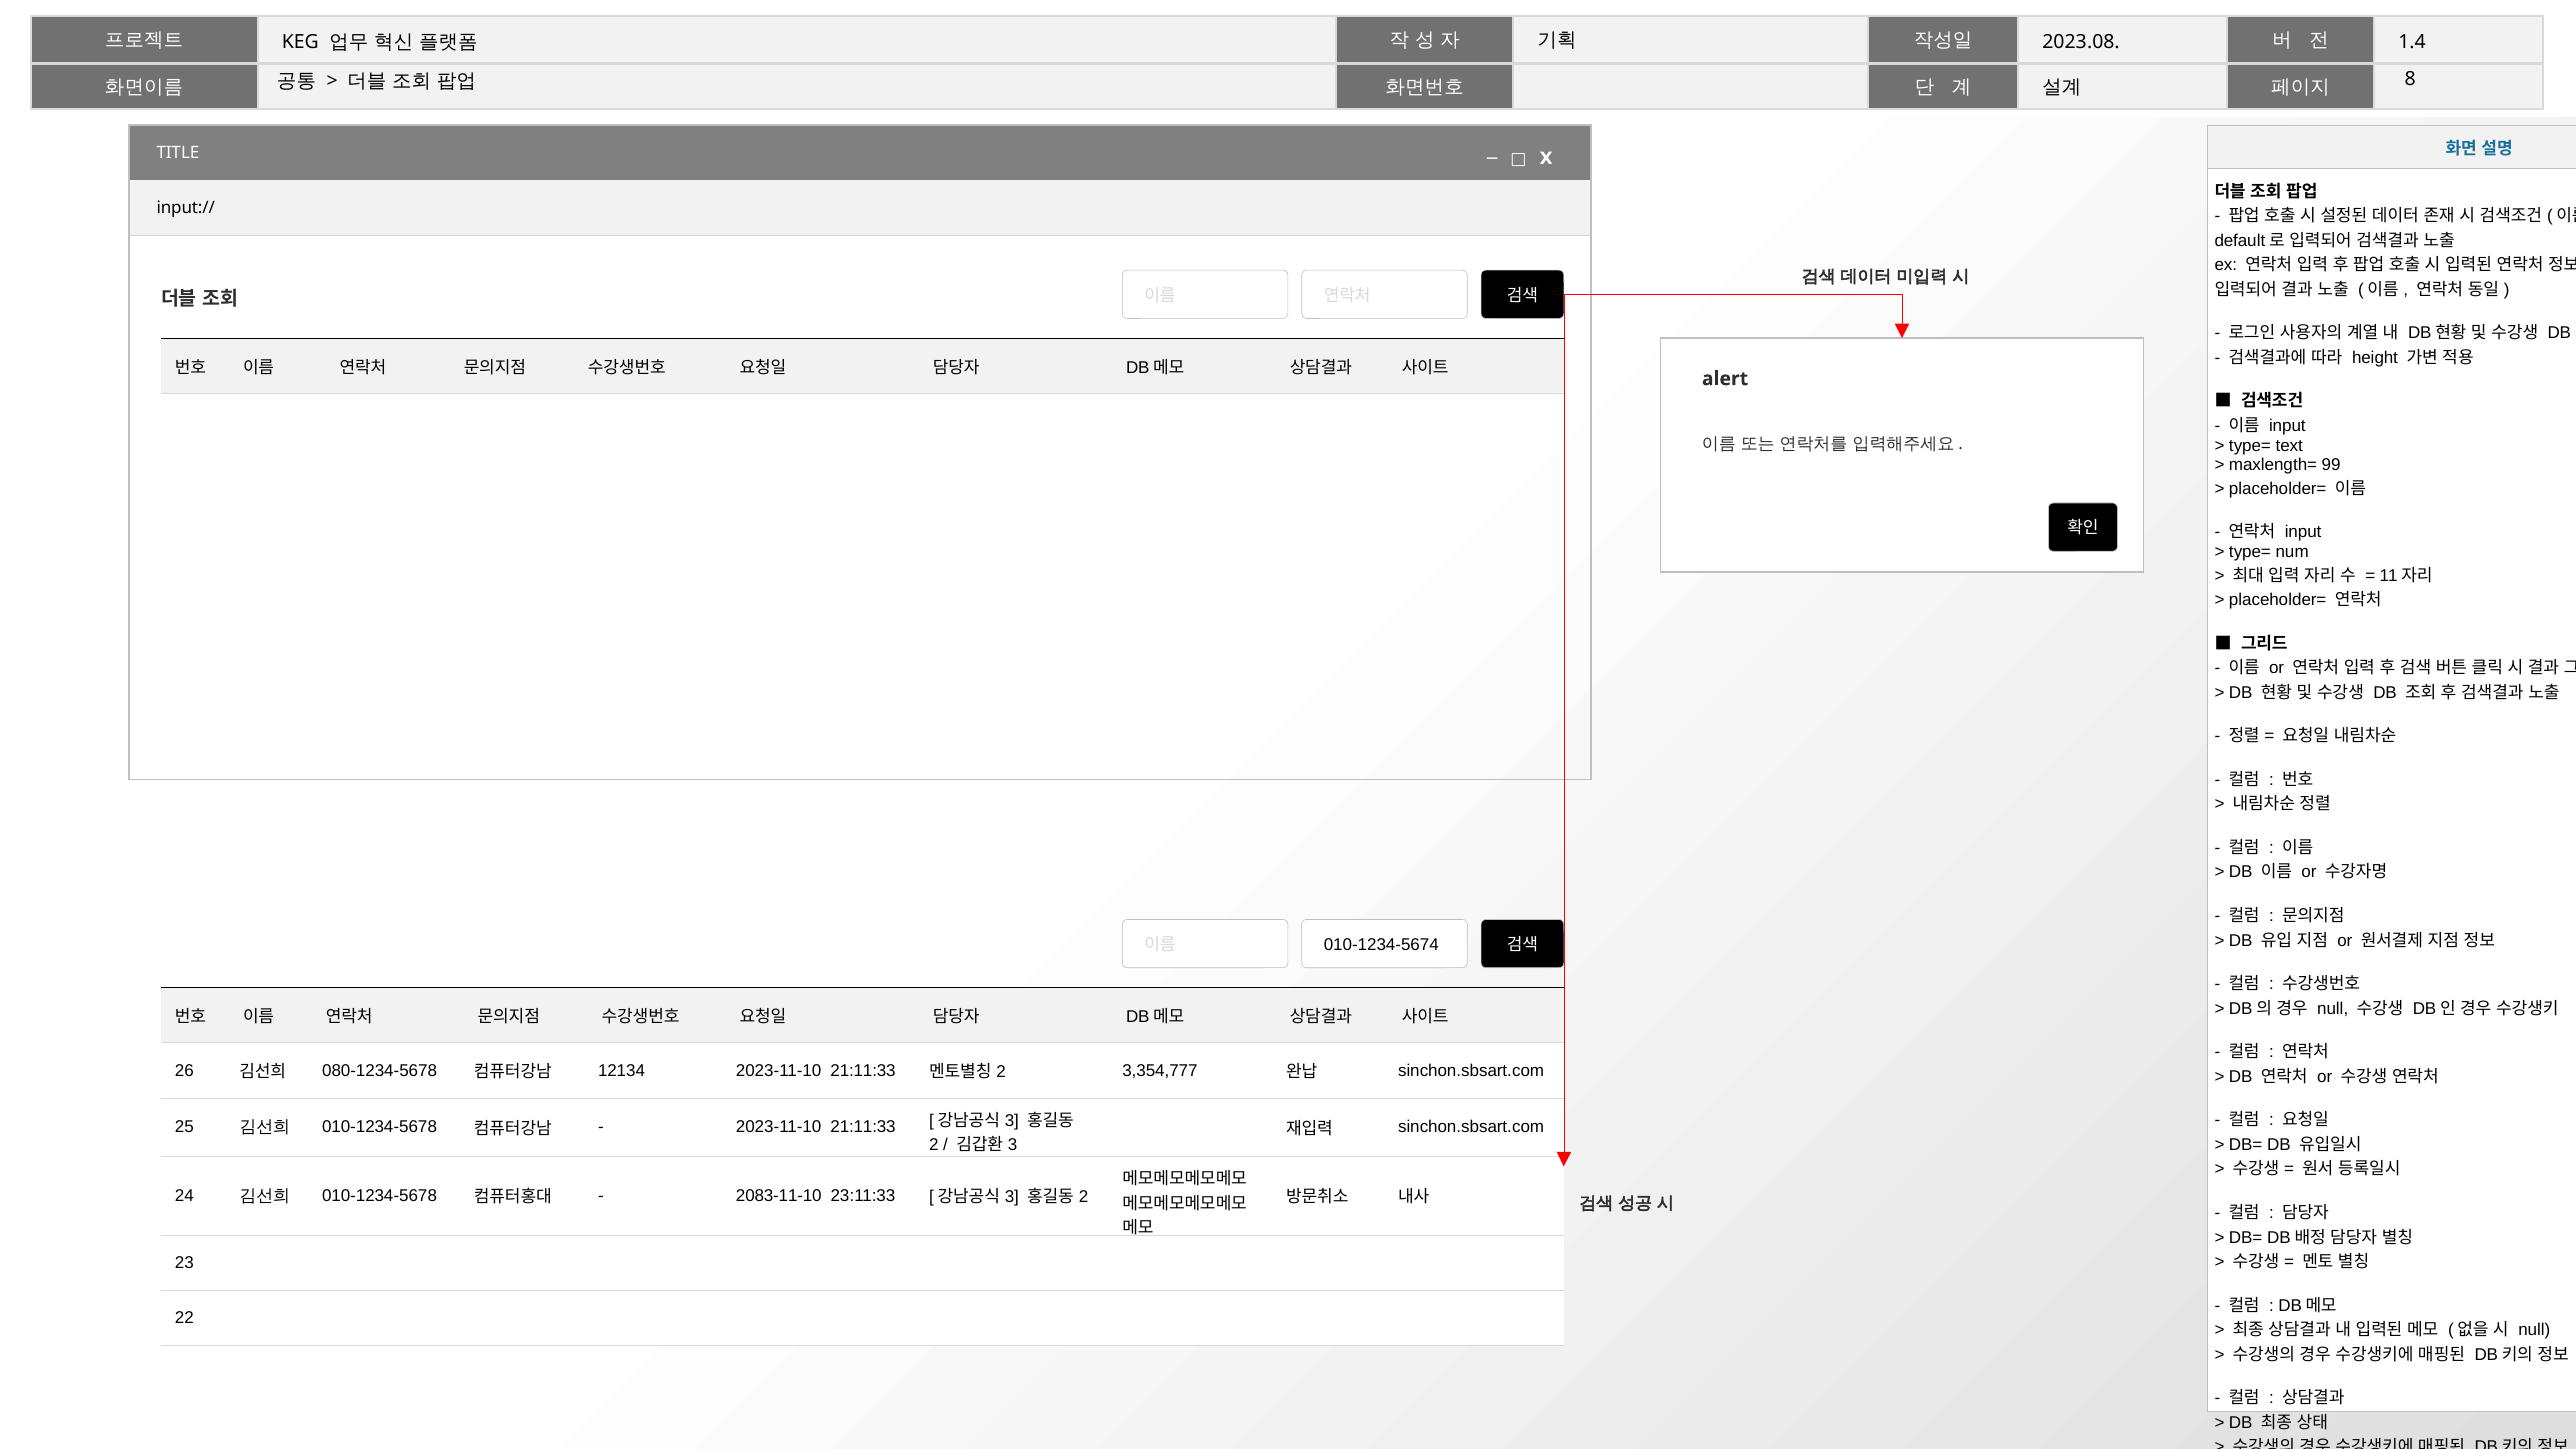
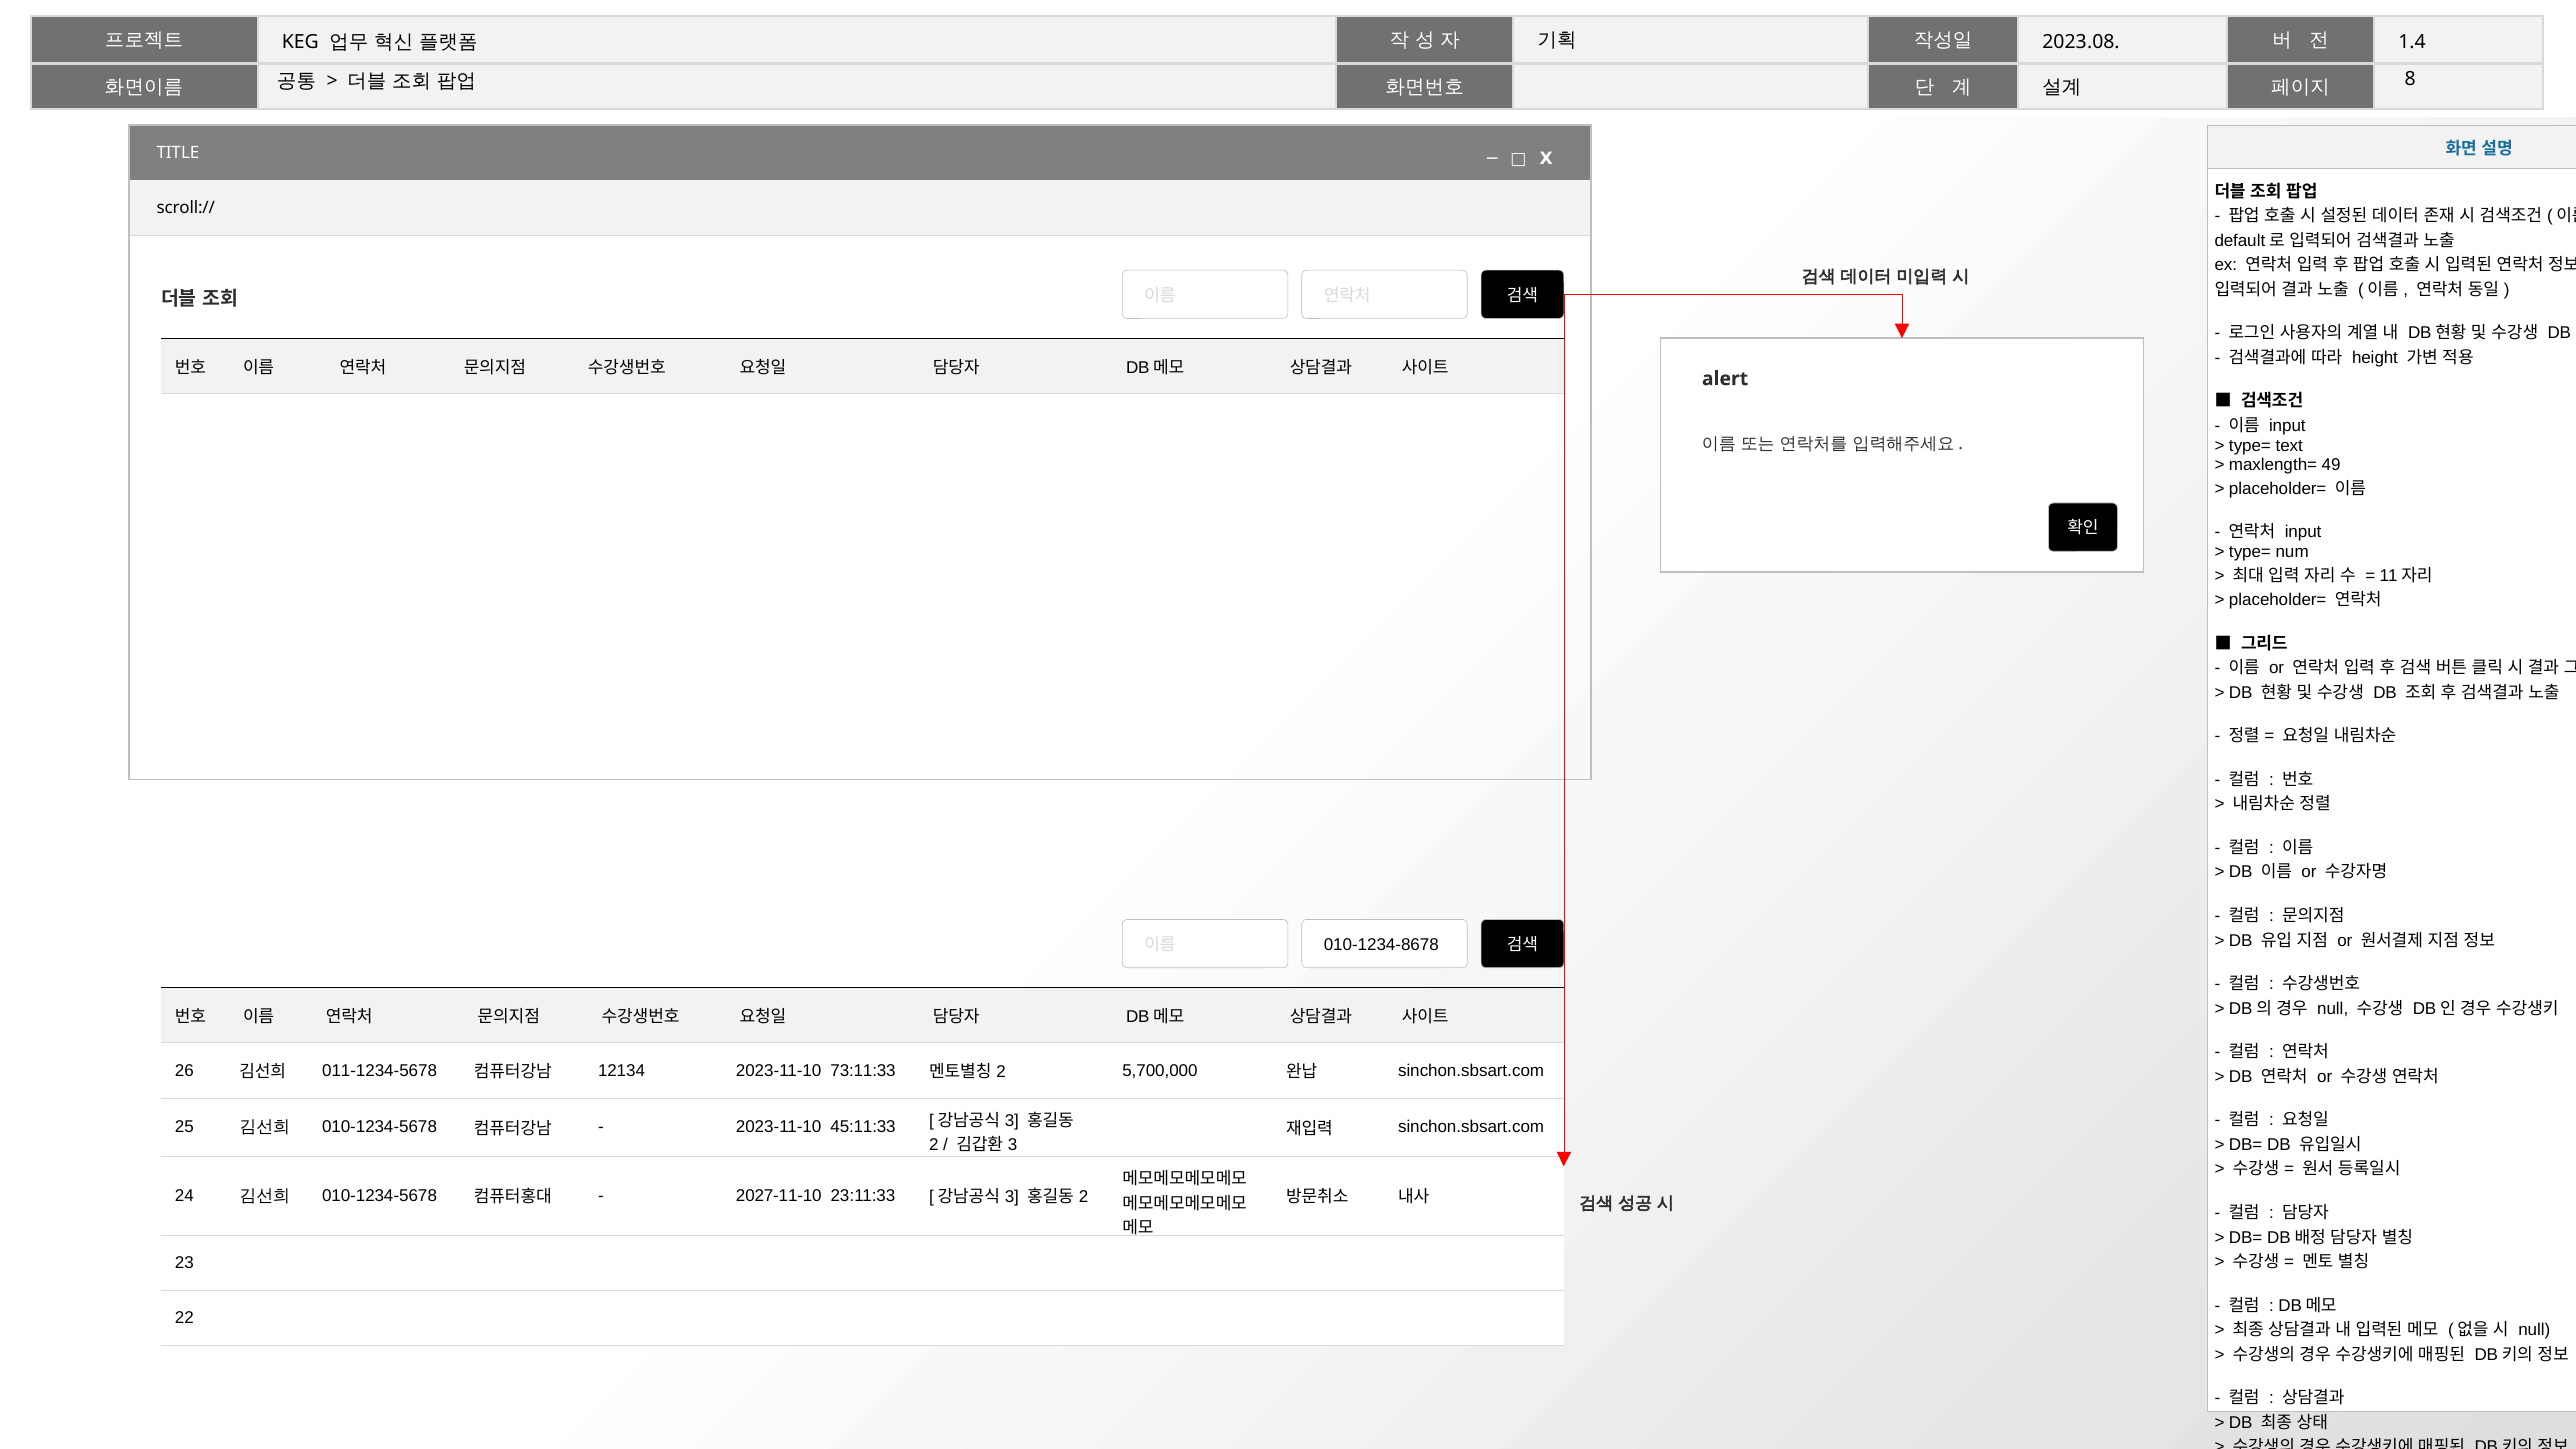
input://: input:// -> scroll://
99: 99 -> 49
010-1234-5674: 010-1234-5674 -> 010-1234-8678
080-1234-5678: 080-1234-5678 -> 011-1234-5678
12134 2023-11-10 21:11:33: 21:11:33 -> 73:11:33
3,354,777: 3,354,777 -> 5,700,000
21:11:33 at (863, 1127): 21:11:33 -> 45:11:33
2083-11-10: 2083-11-10 -> 2027-11-10
